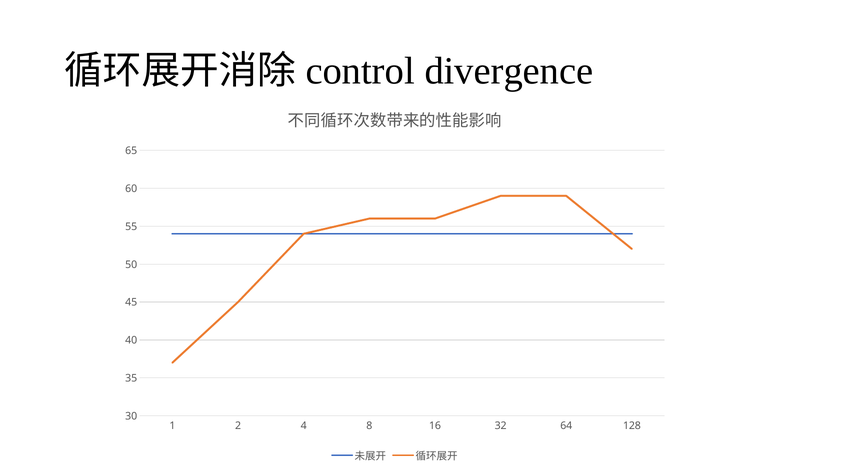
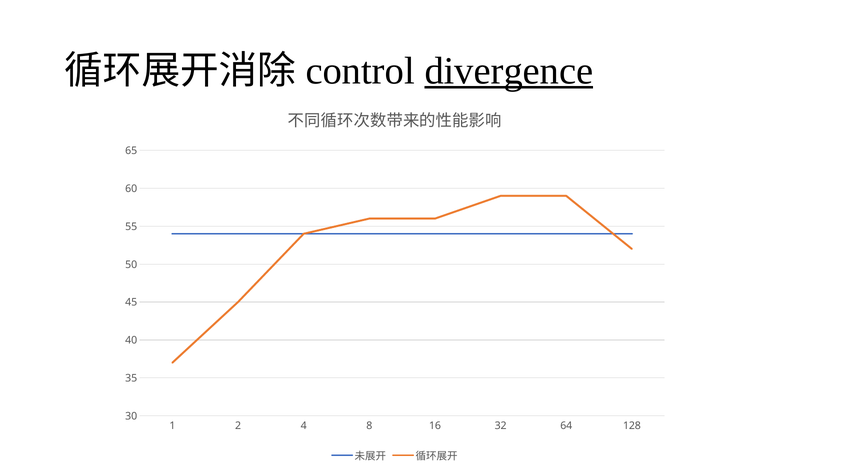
divergence underline: none -> present
